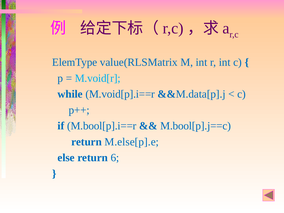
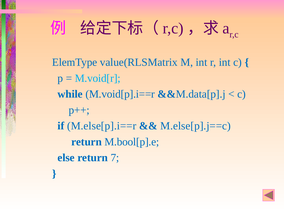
M.bool[p].i==r: M.bool[p].i==r -> M.else[p].i==r
M.bool[p].j==c: M.bool[p].j==c -> M.else[p].j==c
M.else[p].e: M.else[p].e -> M.bool[p].e
6: 6 -> 7
